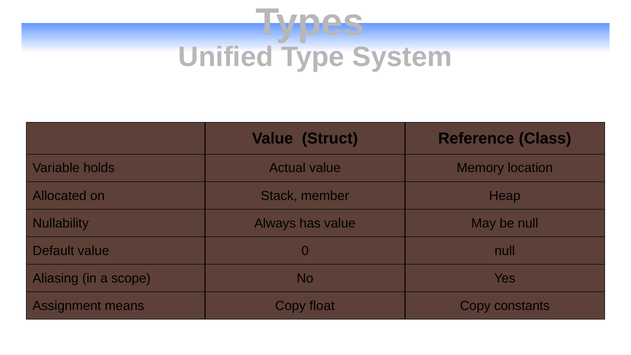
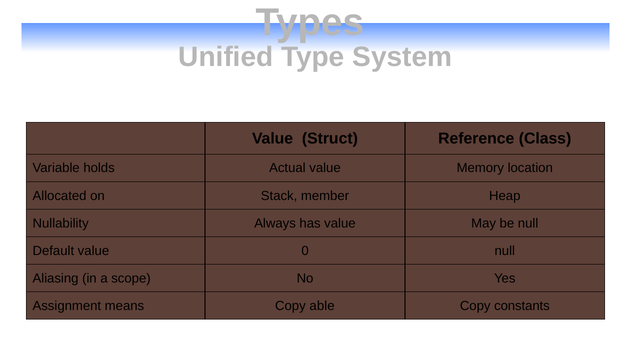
float: float -> able
